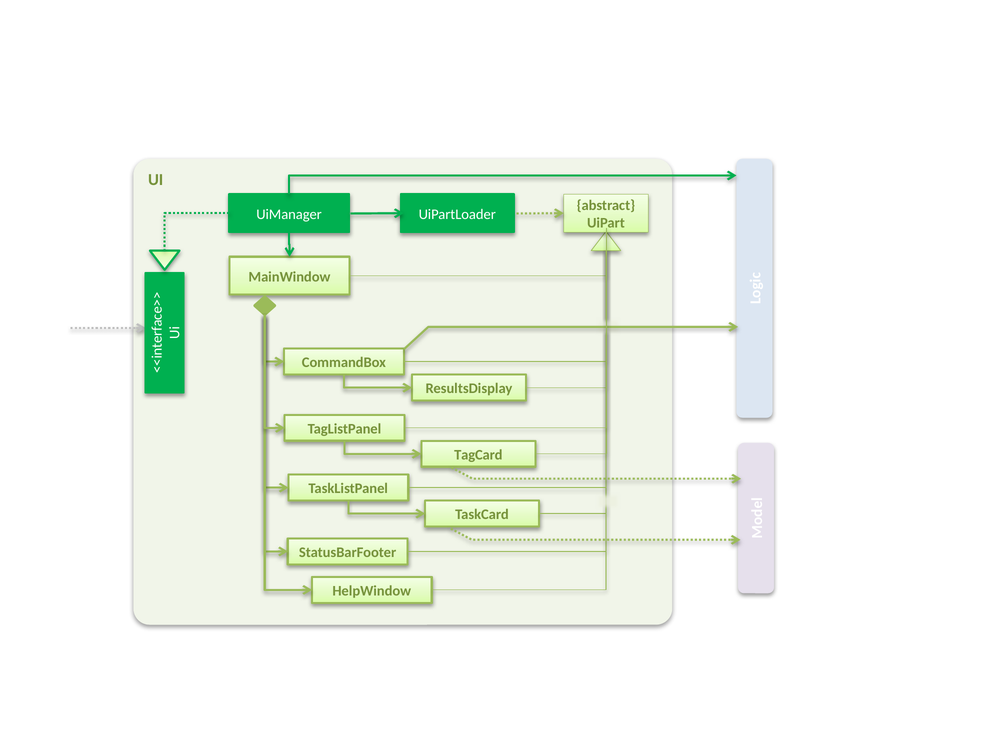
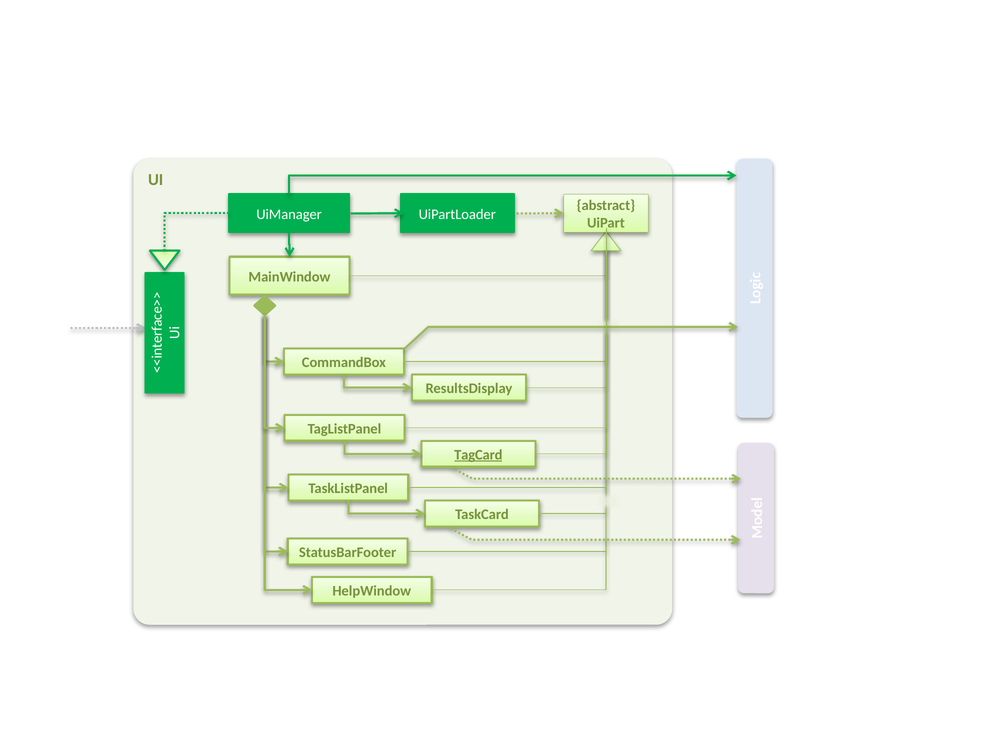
TagCard underline: none -> present
